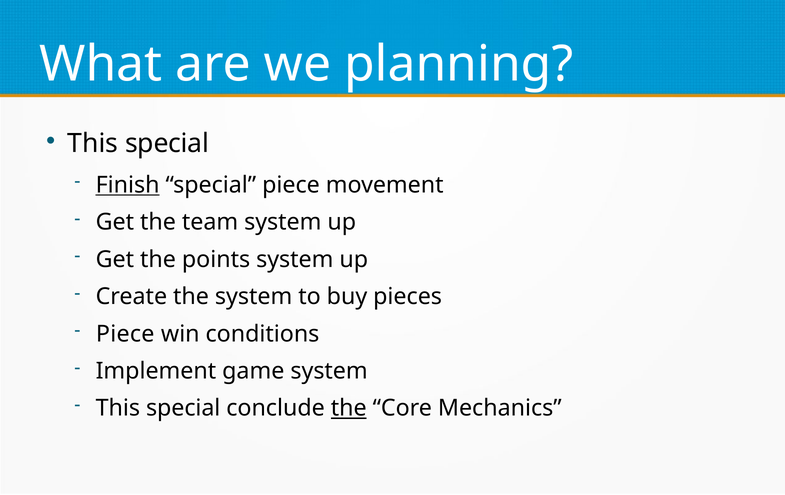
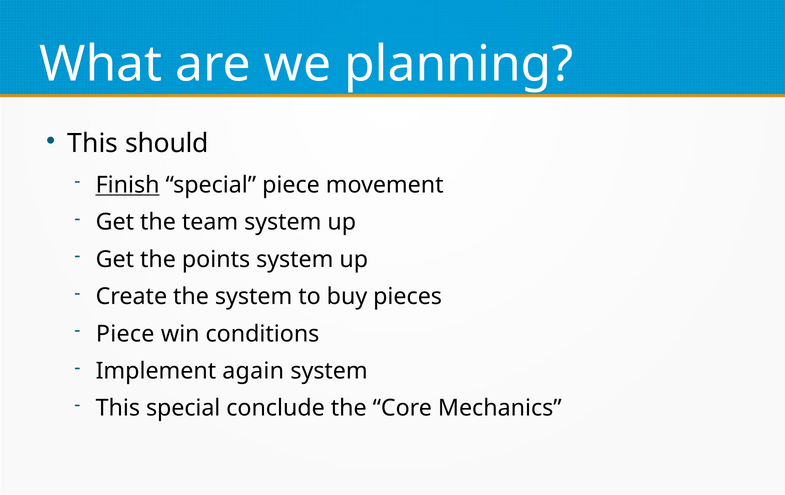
special at (167, 143): special -> should
game: game -> again
the at (349, 408) underline: present -> none
